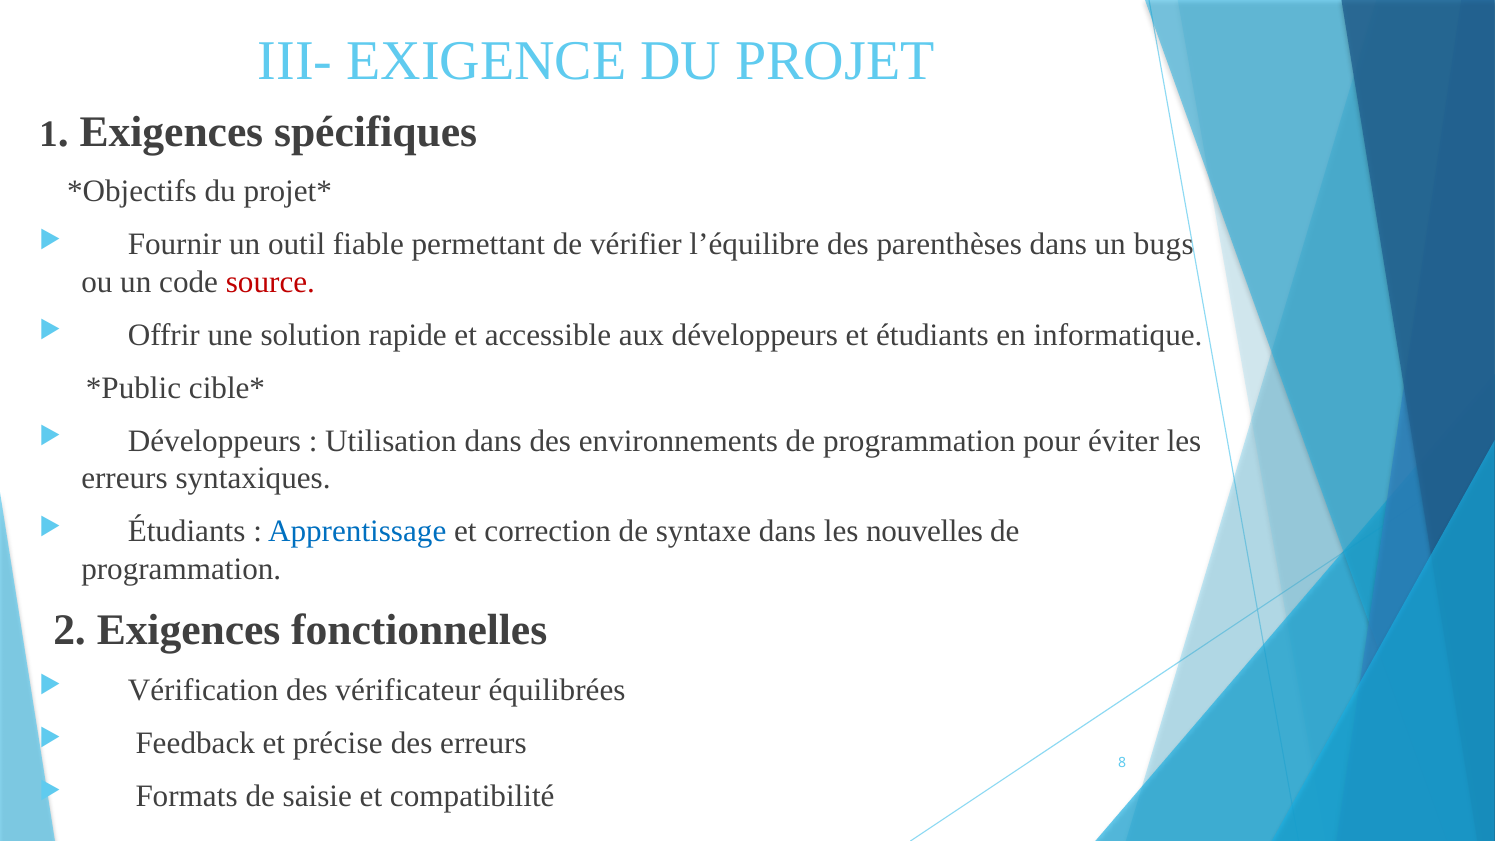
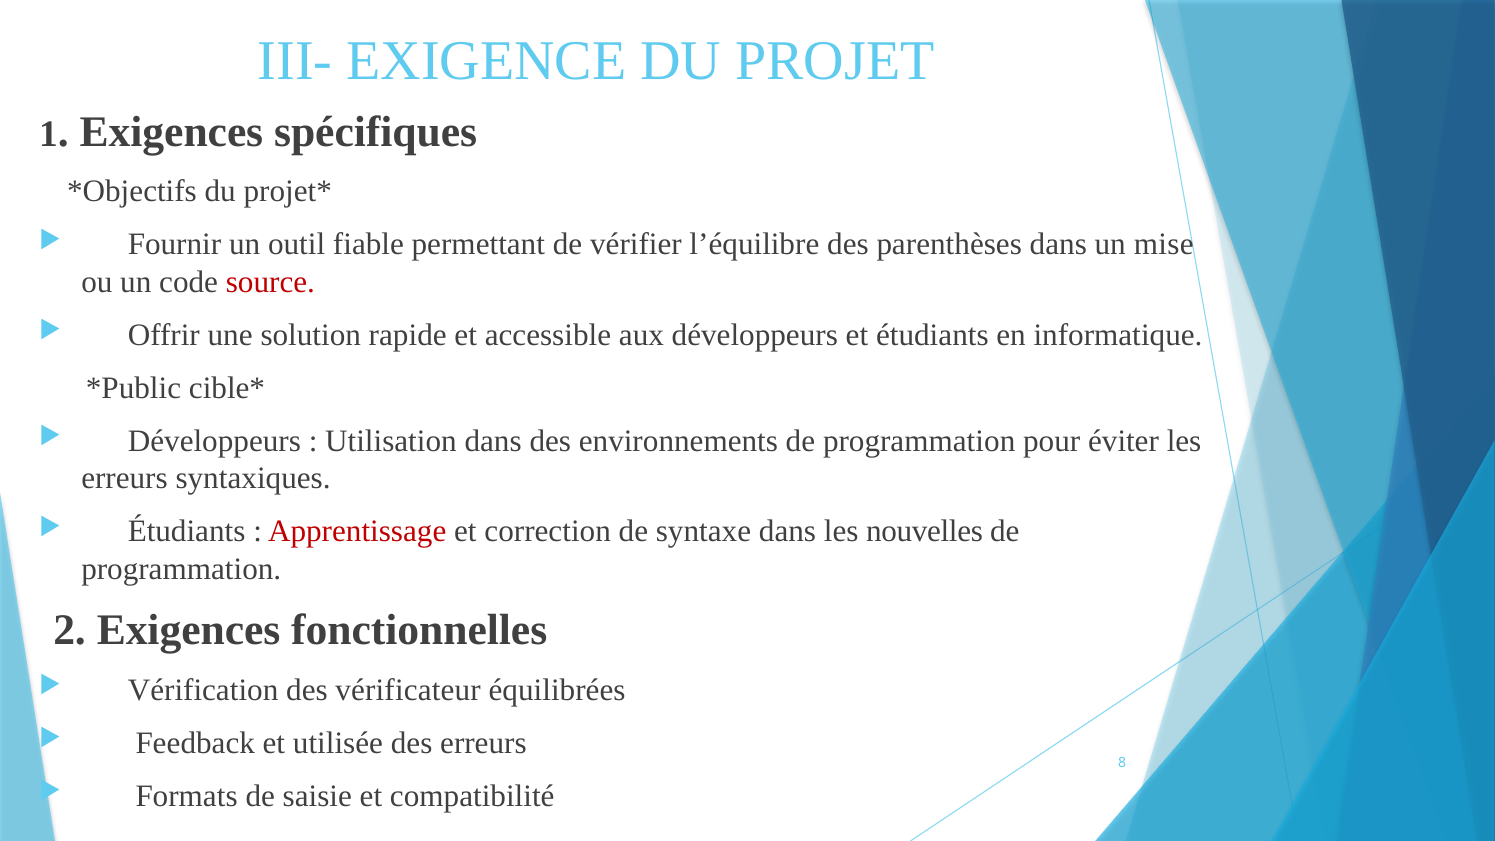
bugs: bugs -> mise
Apprentissage colour: blue -> red
précise: précise -> utilisée
